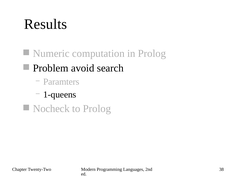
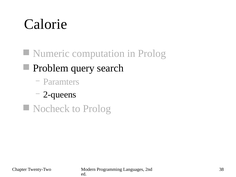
Results: Results -> Calorie
avoid: avoid -> query
1-queens: 1-queens -> 2-queens
